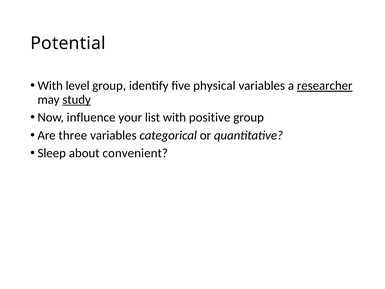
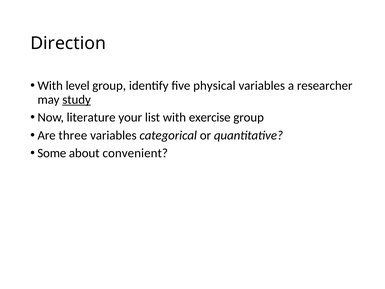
Potential: Potential -> Direction
researcher underline: present -> none
influence: influence -> literature
positive: positive -> exercise
Sleep: Sleep -> Some
